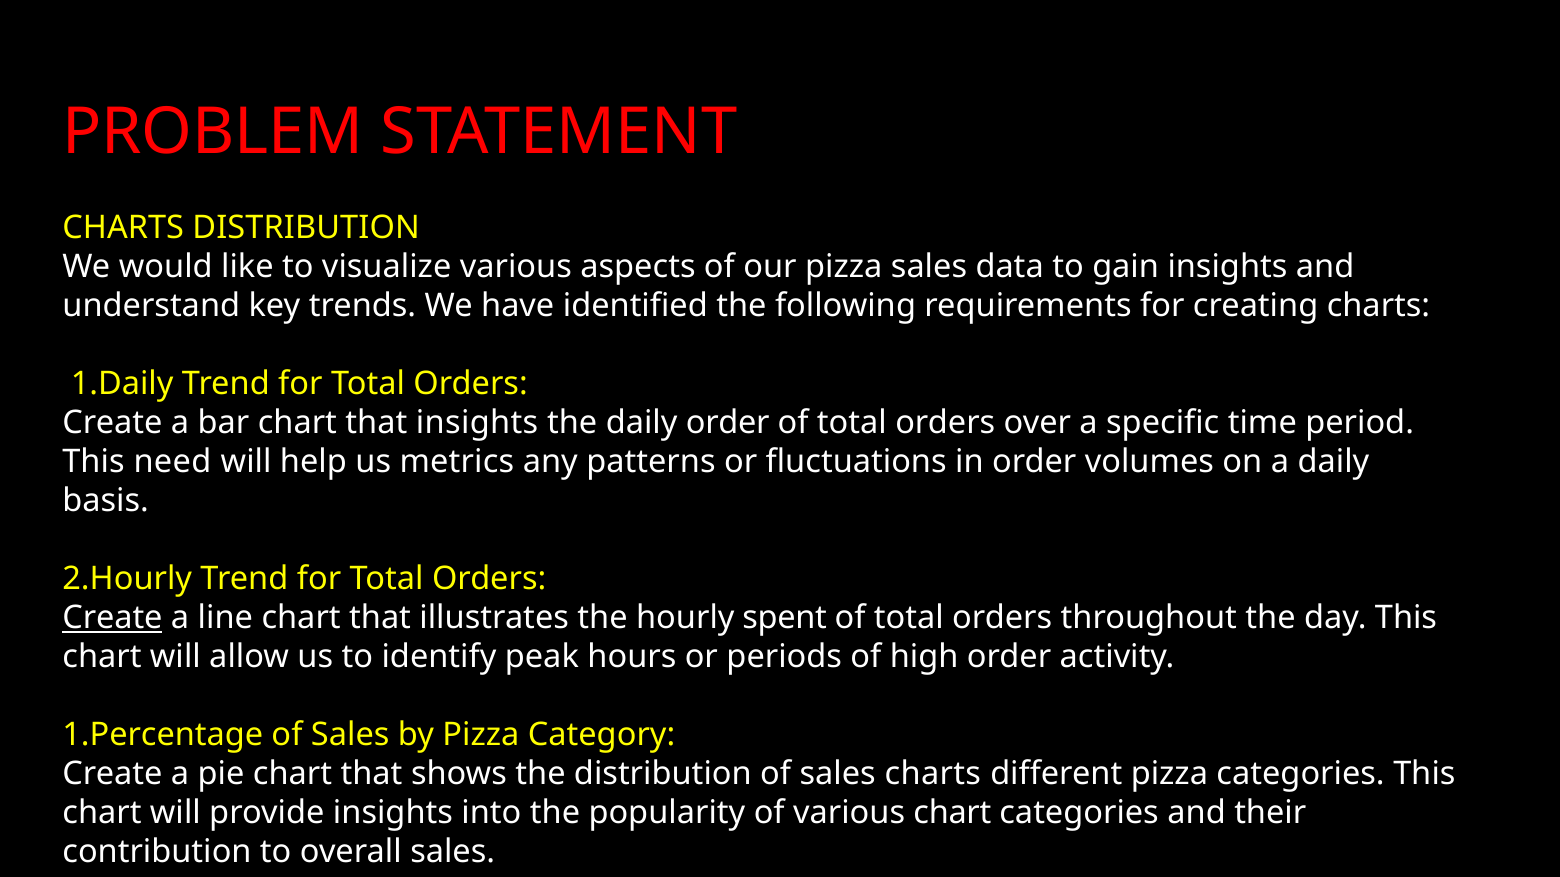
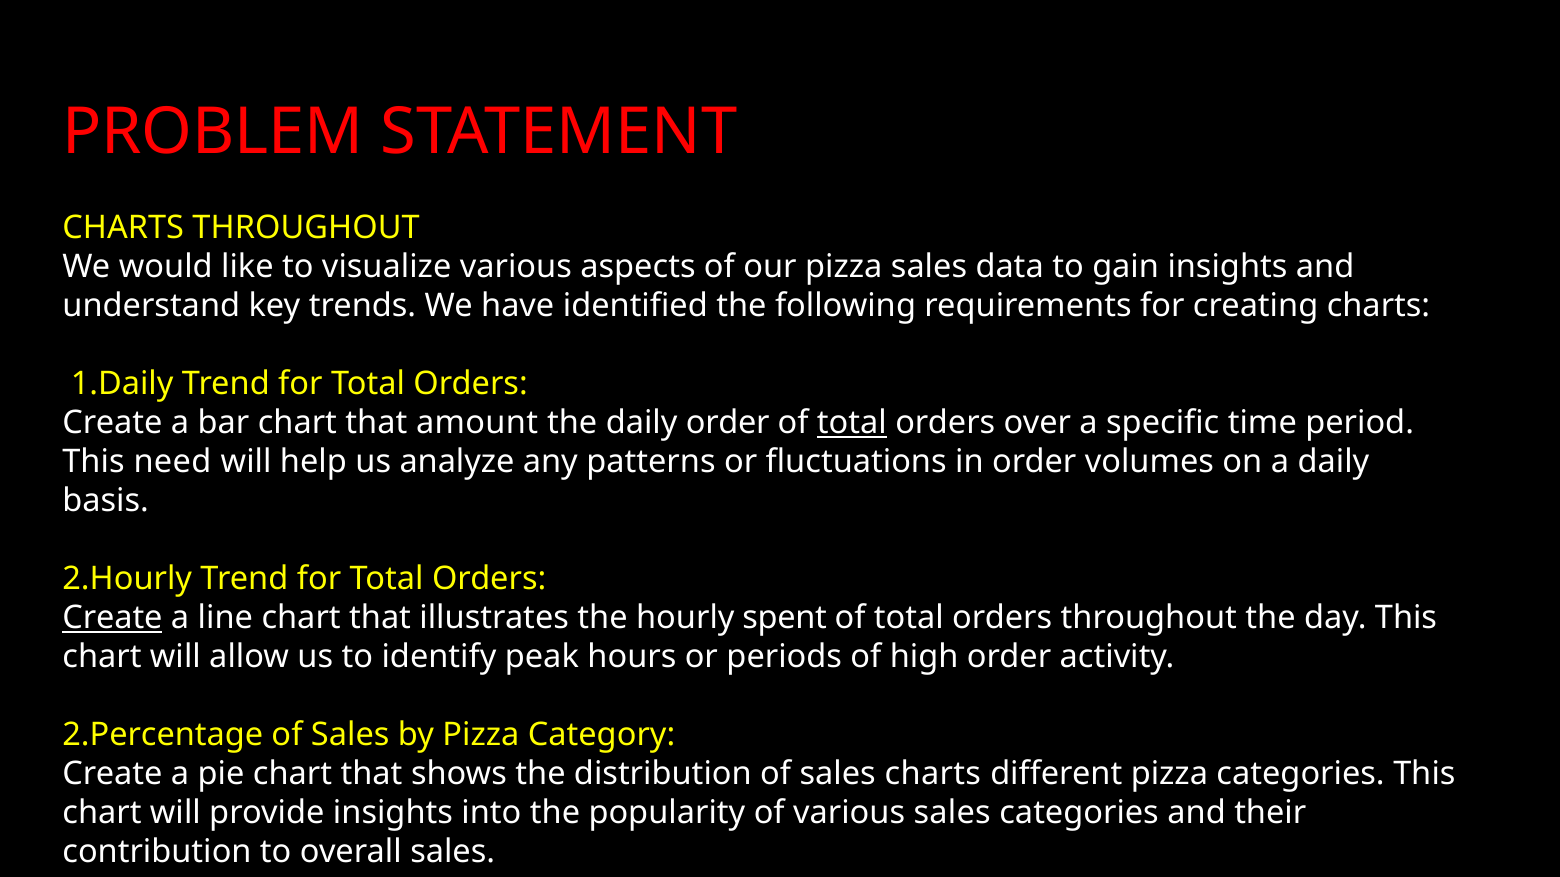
CHARTS DISTRIBUTION: DISTRIBUTION -> THROUGHOUT
that insights: insights -> amount
total at (852, 423) underline: none -> present
metrics: metrics -> analyze
1.Percentage: 1.Percentage -> 2.Percentage
various chart: chart -> sales
